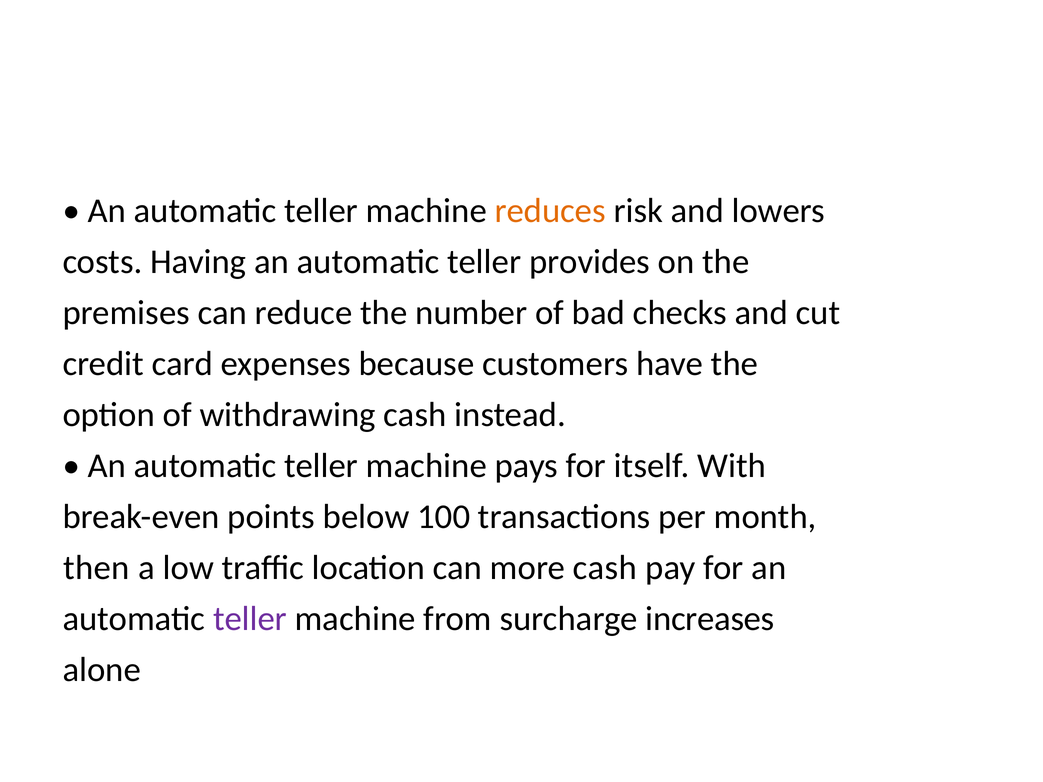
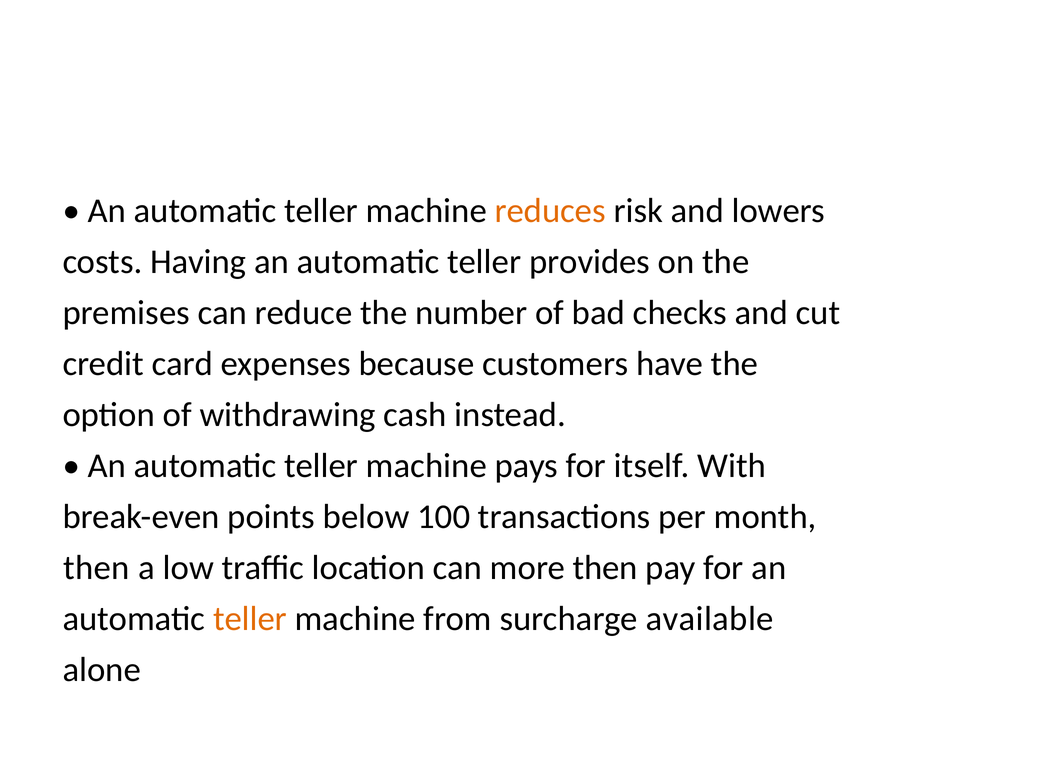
more cash: cash -> then
teller at (250, 619) colour: purple -> orange
increases: increases -> available
